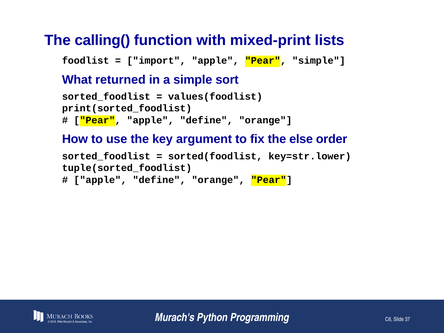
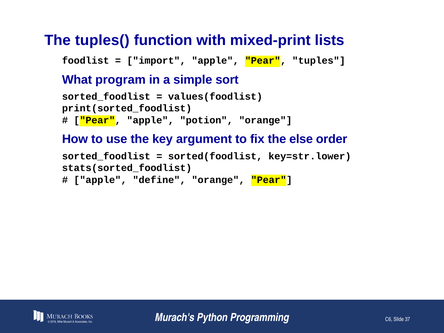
calling(: calling( -> tuples(
Pear simple: simple -> tuples
returned: returned -> program
Pear apple define: define -> potion
tuple(sorted_foodlist: tuple(sorted_foodlist -> stats(sorted_foodlist
